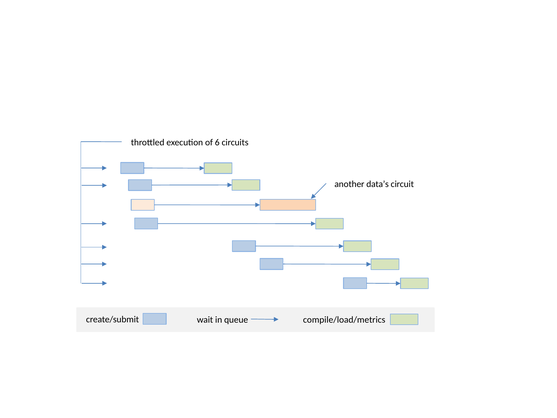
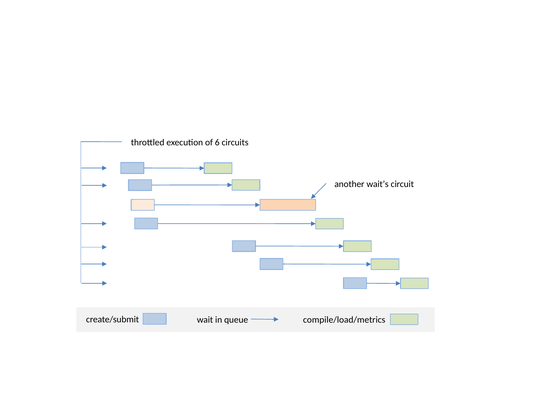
data’s: data’s -> wait’s
